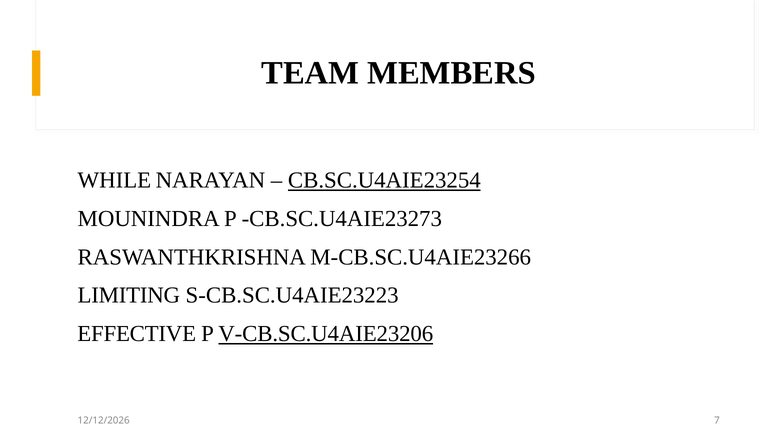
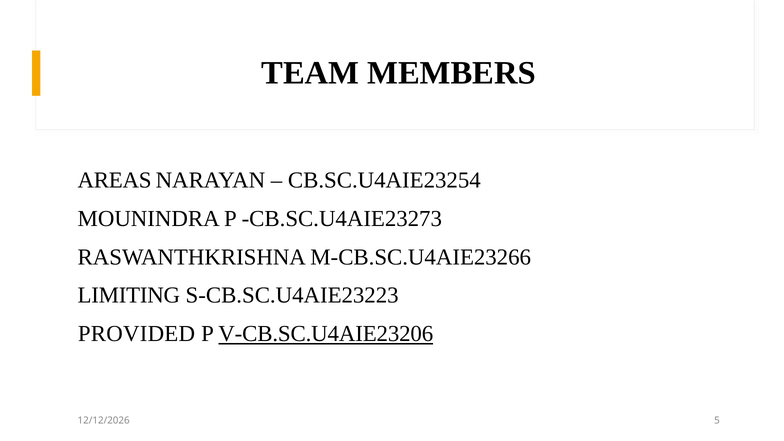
WHILE: WHILE -> AREAS
CB.SC.U4AIE23254 underline: present -> none
EFFECTIVE: EFFECTIVE -> PROVIDED
7: 7 -> 5
